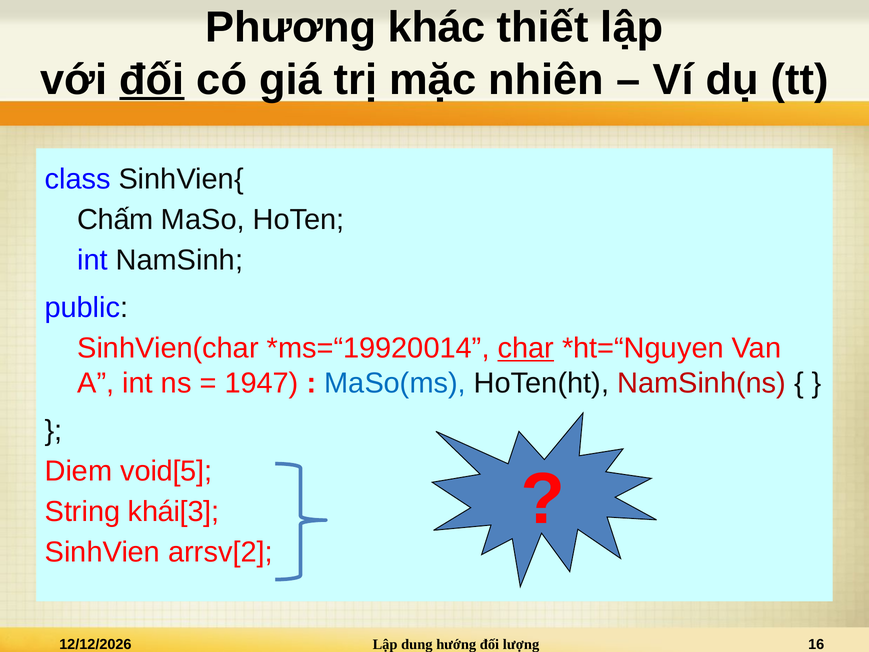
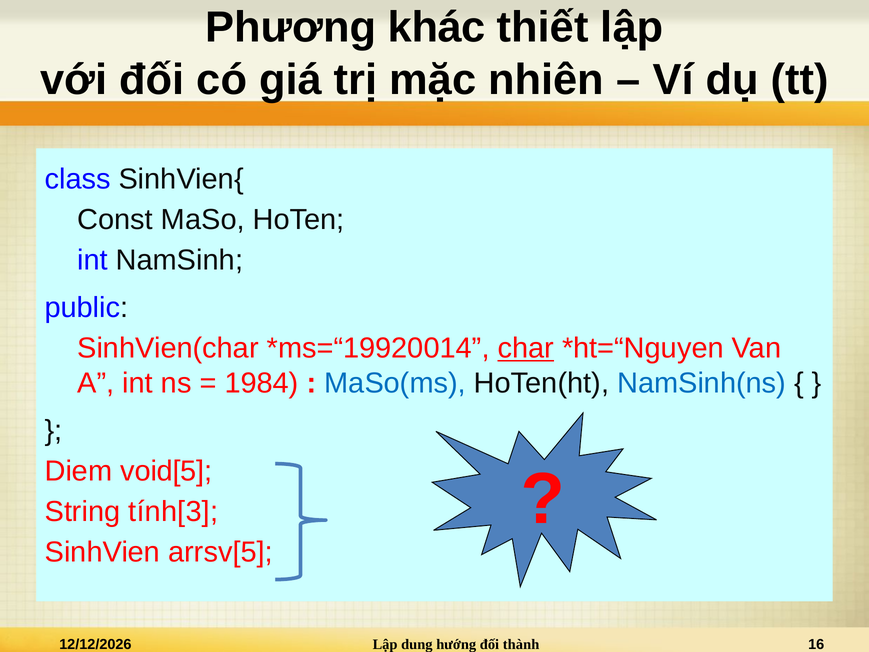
đối at (152, 80) underline: present -> none
Chấm: Chấm -> Const
1947: 1947 -> 1984
NamSinh(ns colour: red -> blue
khái[3: khái[3 -> tính[3
arrsv[2: arrsv[2 -> arrsv[5
lượng: lượng -> thành
